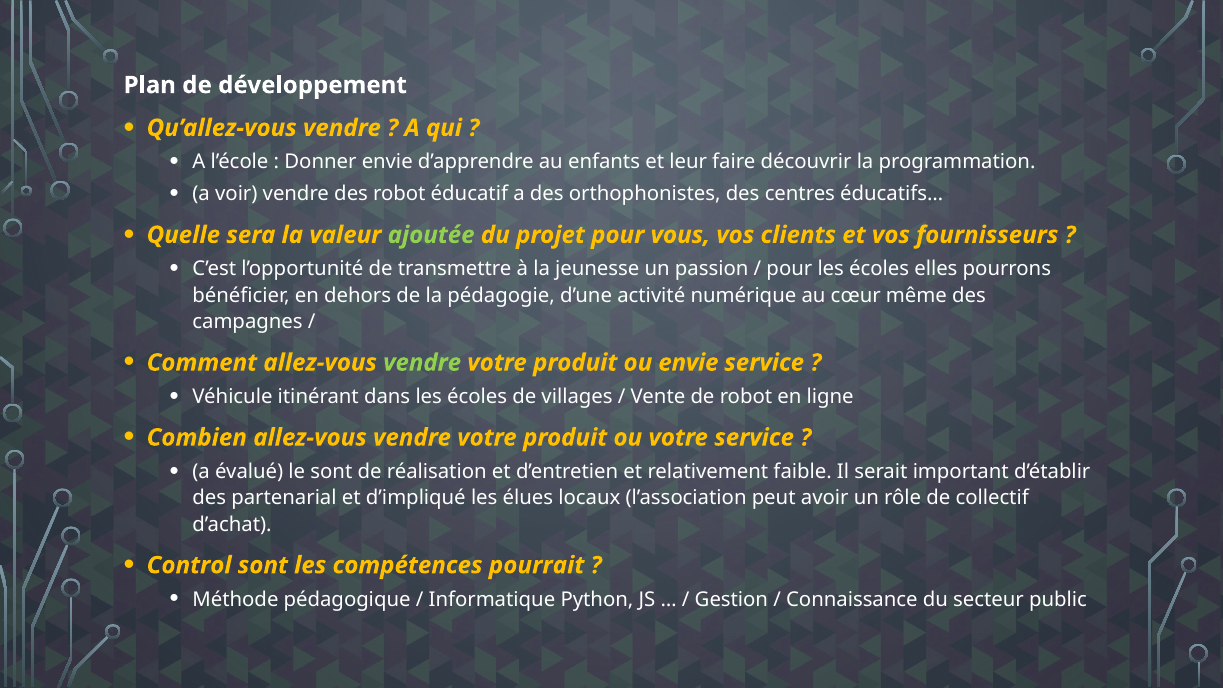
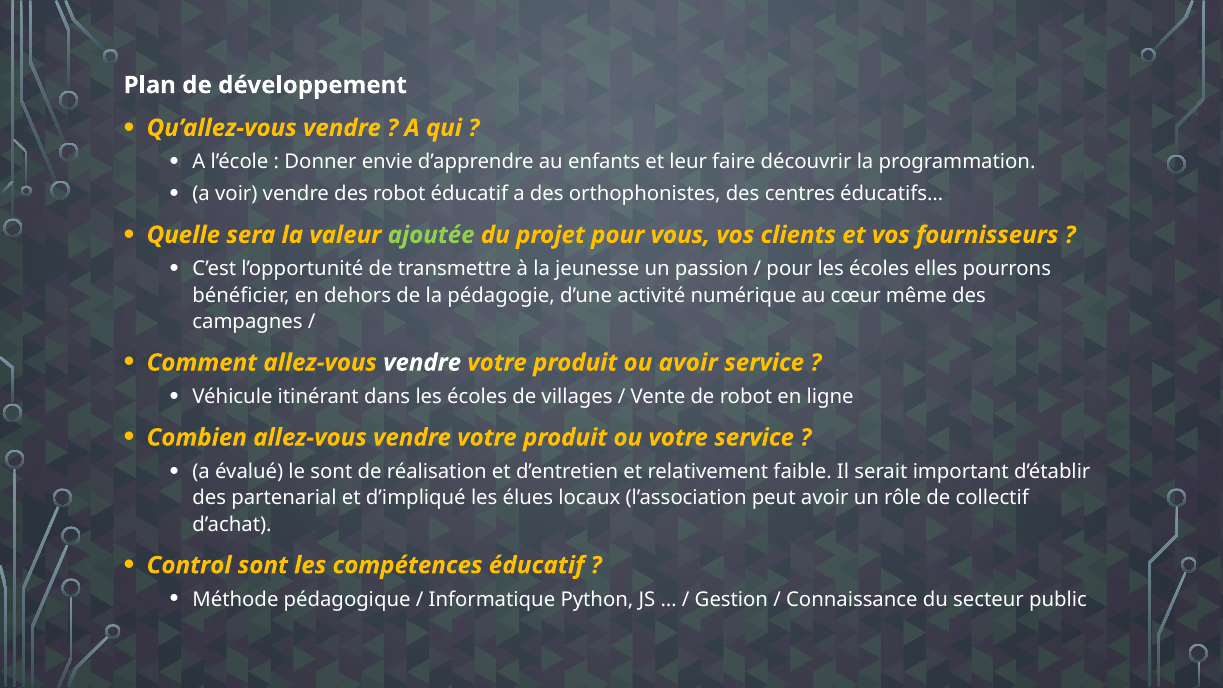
vendre at (422, 363) colour: light green -> white
ou envie: envie -> avoir
compétences pourrait: pourrait -> éducatif
